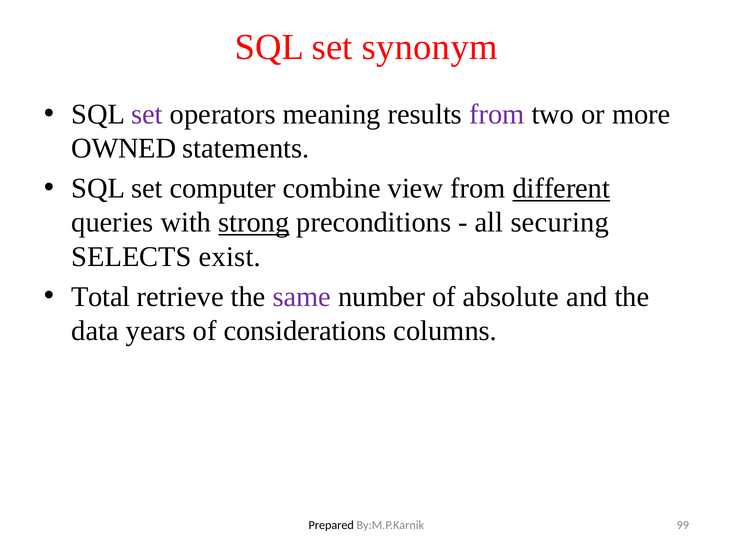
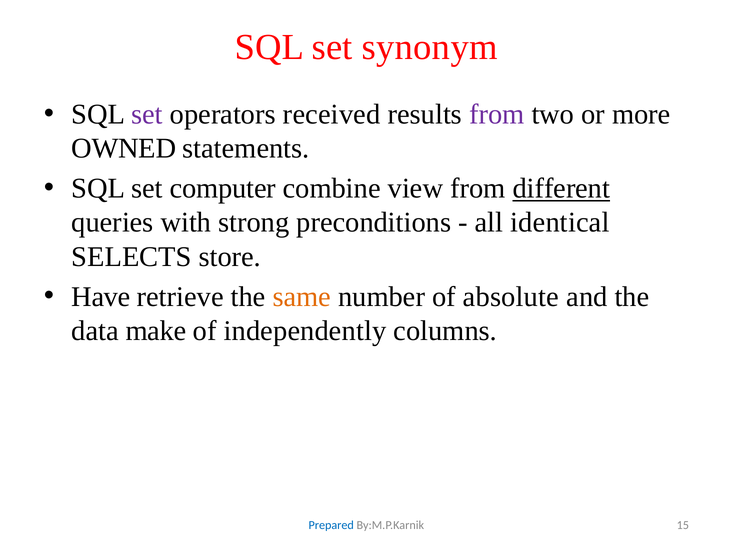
meaning: meaning -> received
strong underline: present -> none
securing: securing -> identical
exist: exist -> store
Total: Total -> Have
same colour: purple -> orange
years: years -> make
considerations: considerations -> independently
Prepared colour: black -> blue
99: 99 -> 15
